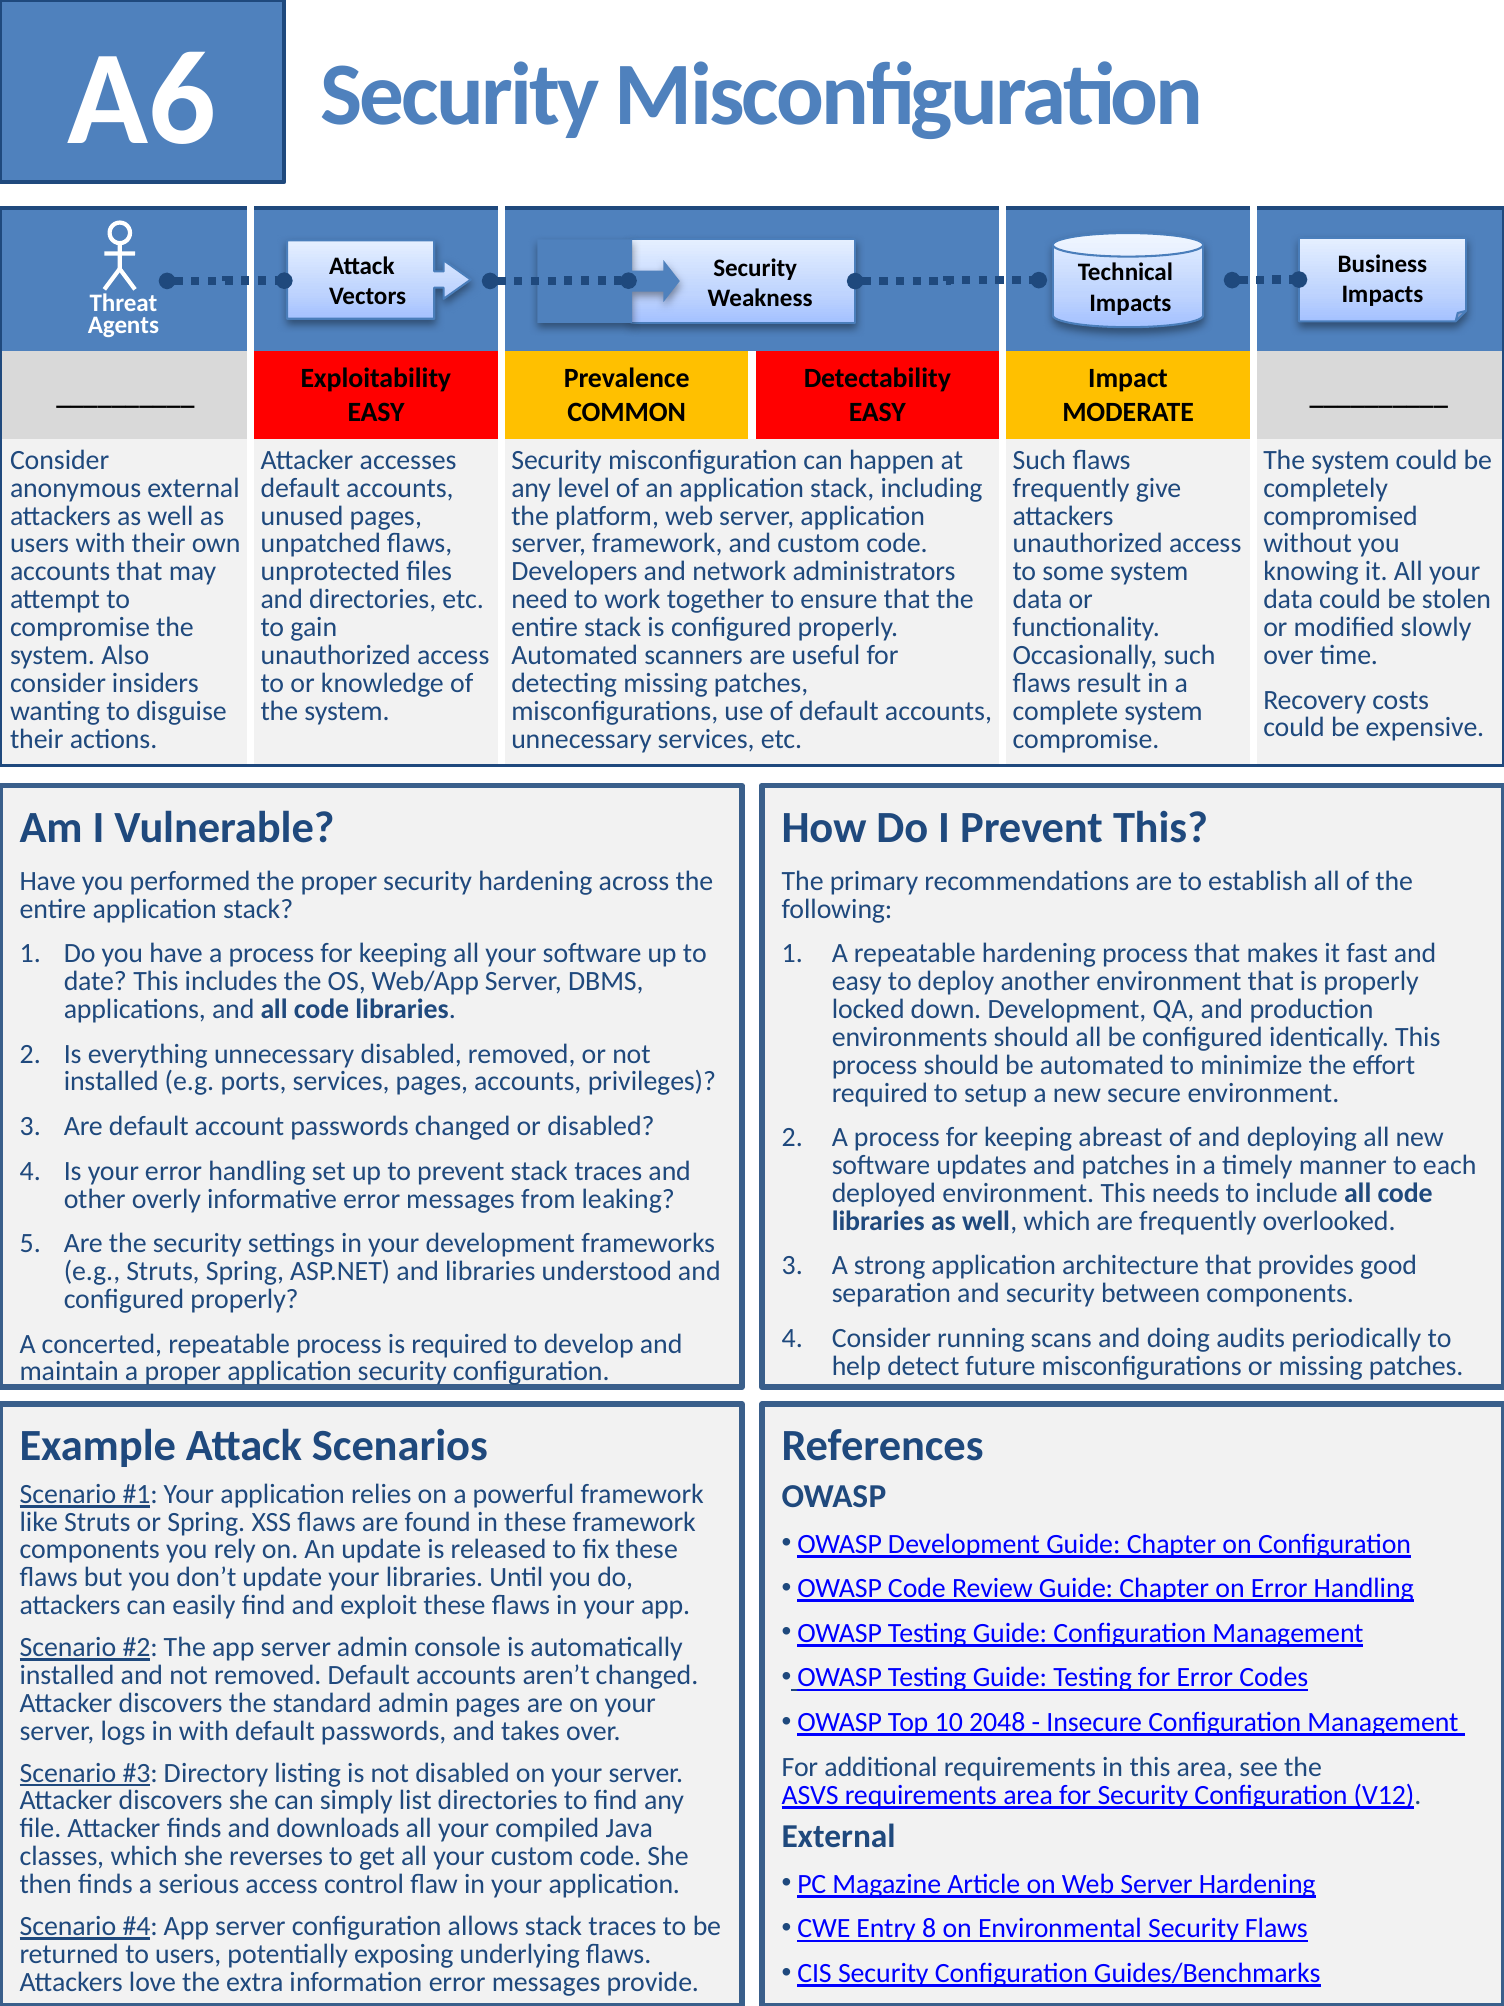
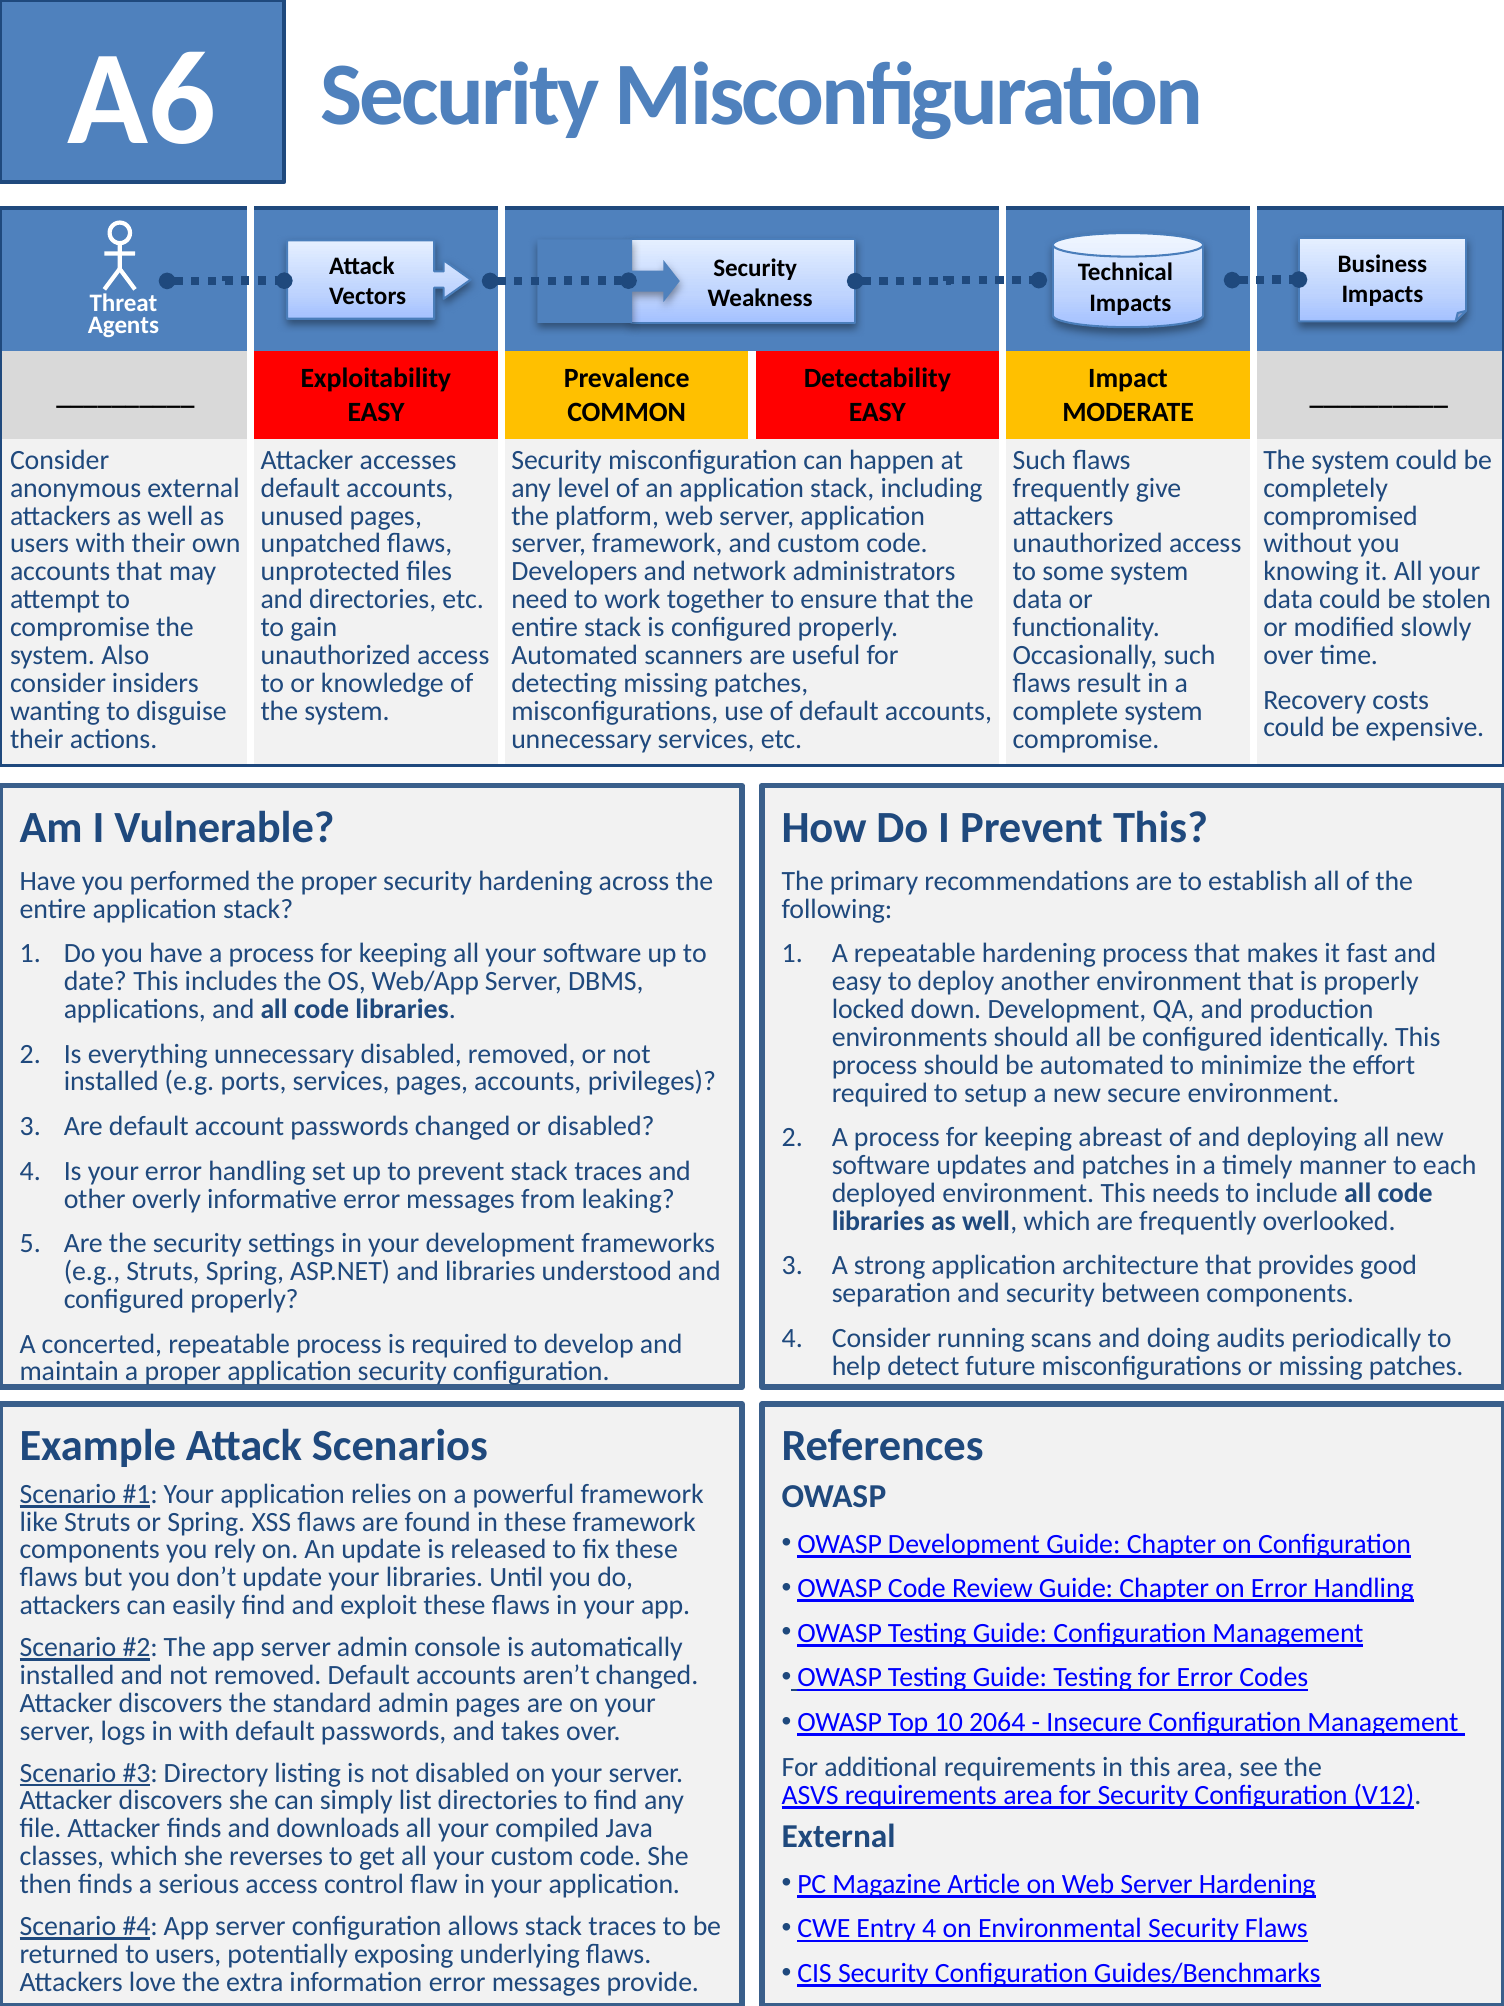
2048: 2048 -> 2064
Entry 8: 8 -> 4
